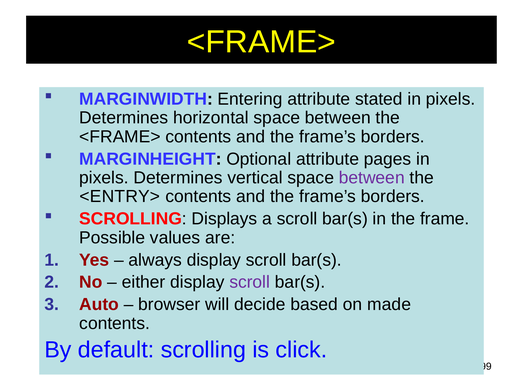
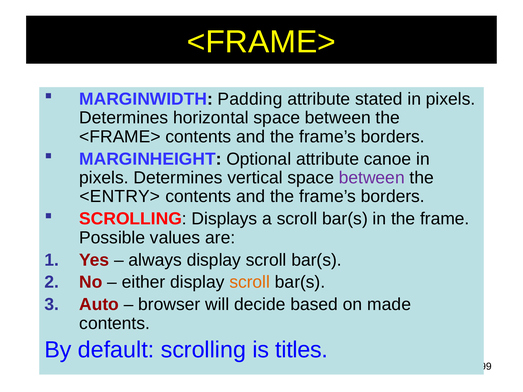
Entering: Entering -> Padding
pages: pages -> canoe
scroll at (250, 282) colour: purple -> orange
click: click -> titles
